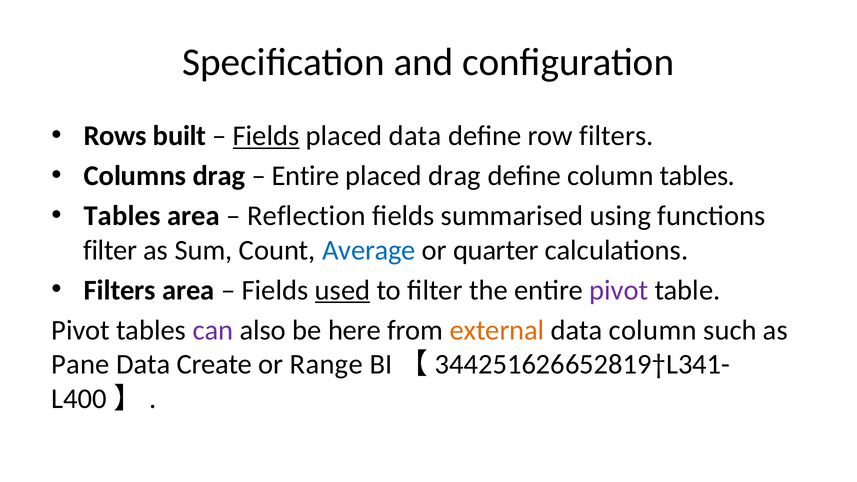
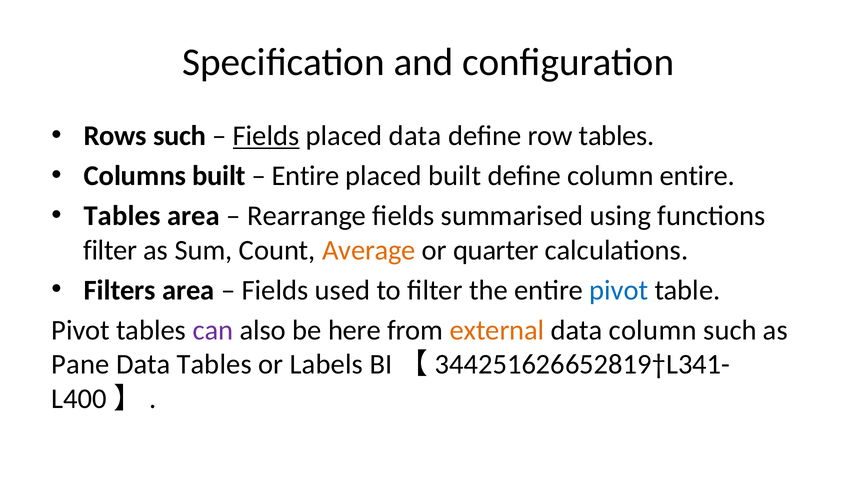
Rows built: built -> such
row filters: filters -> tables
Columns drag: drag -> built
placed drag: drag -> built
column tables: tables -> entire
Reflection: Reflection -> Rearrange
Average colour: blue -> orange
used underline: present -> none
pivot at (619, 290) colour: purple -> blue
Data Create: Create -> Tables
Range: Range -> Labels
